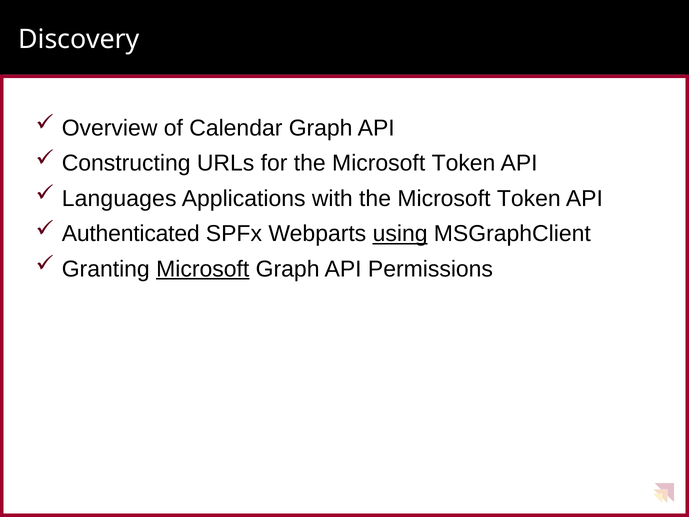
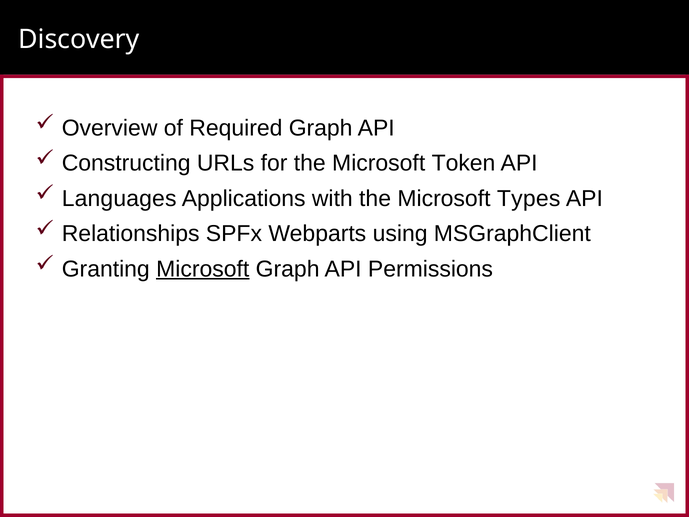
Calendar: Calendar -> Required
with the Microsoft Token: Token -> Types
Authenticated: Authenticated -> Relationships
using underline: present -> none
